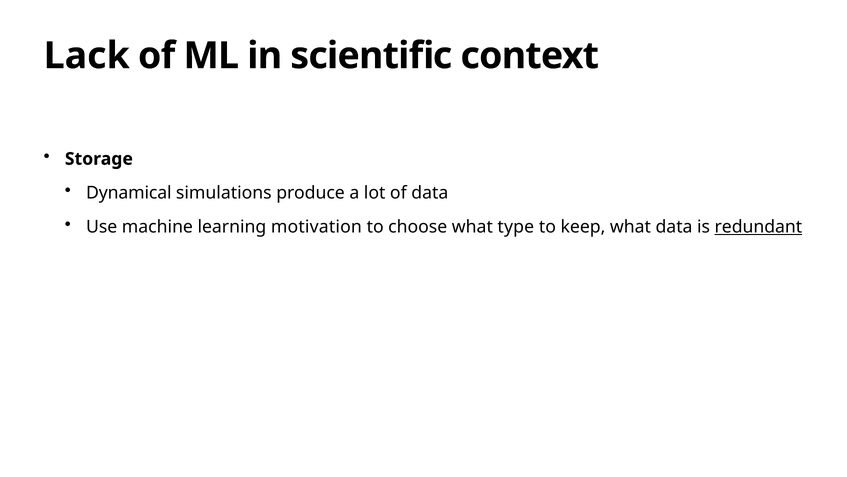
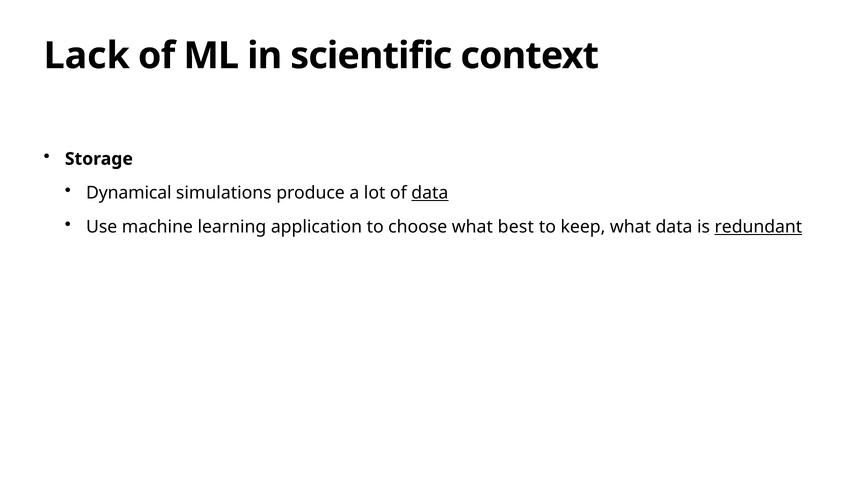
data at (430, 193) underline: none -> present
motivation: motivation -> application
type: type -> best
